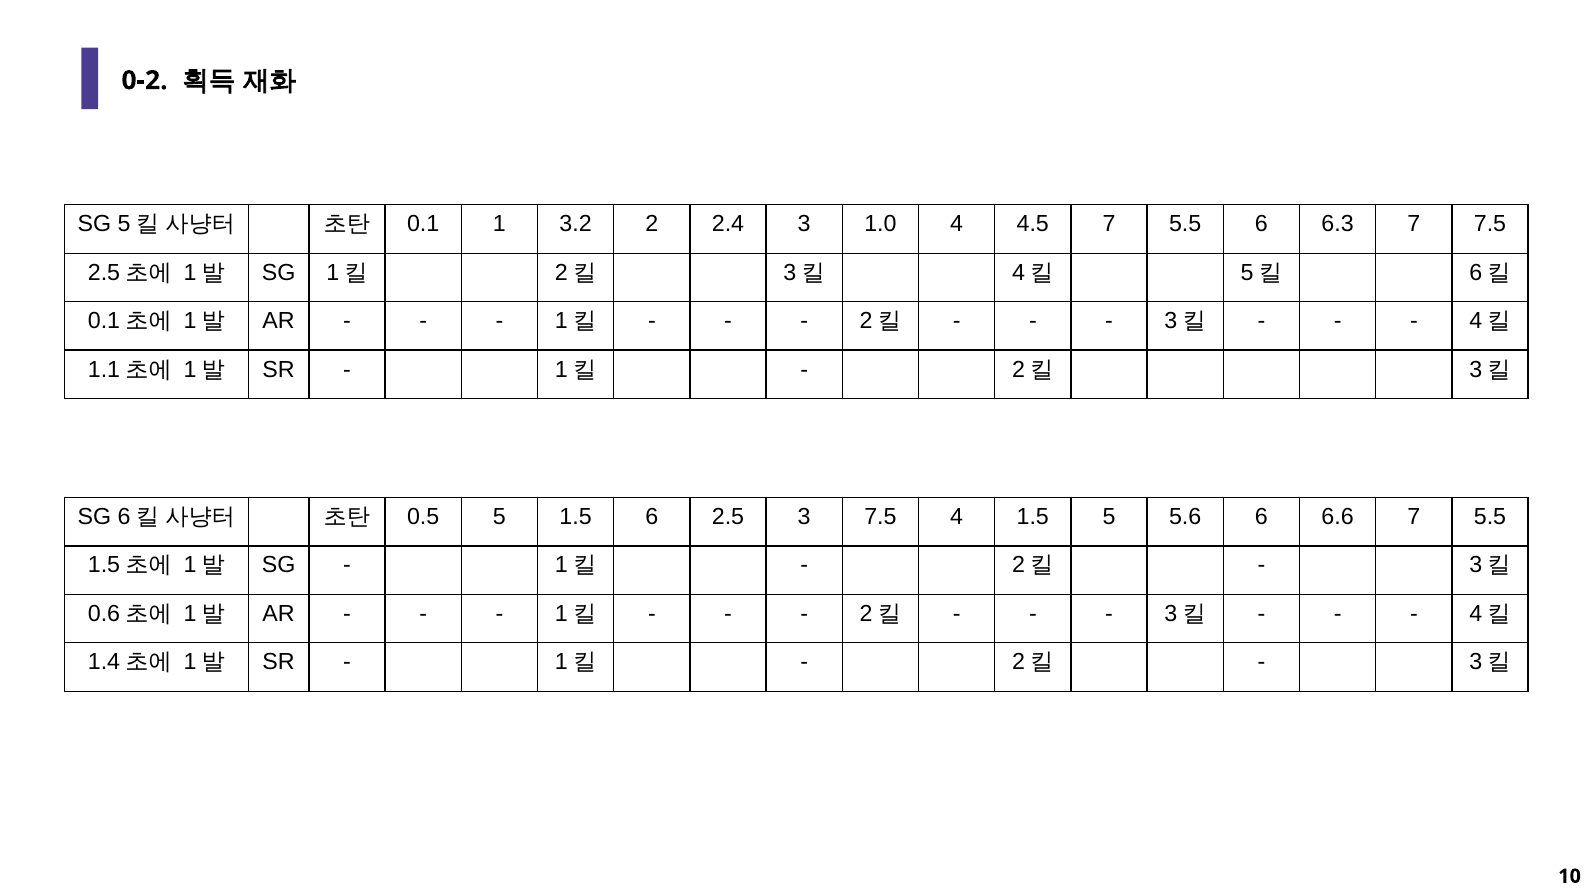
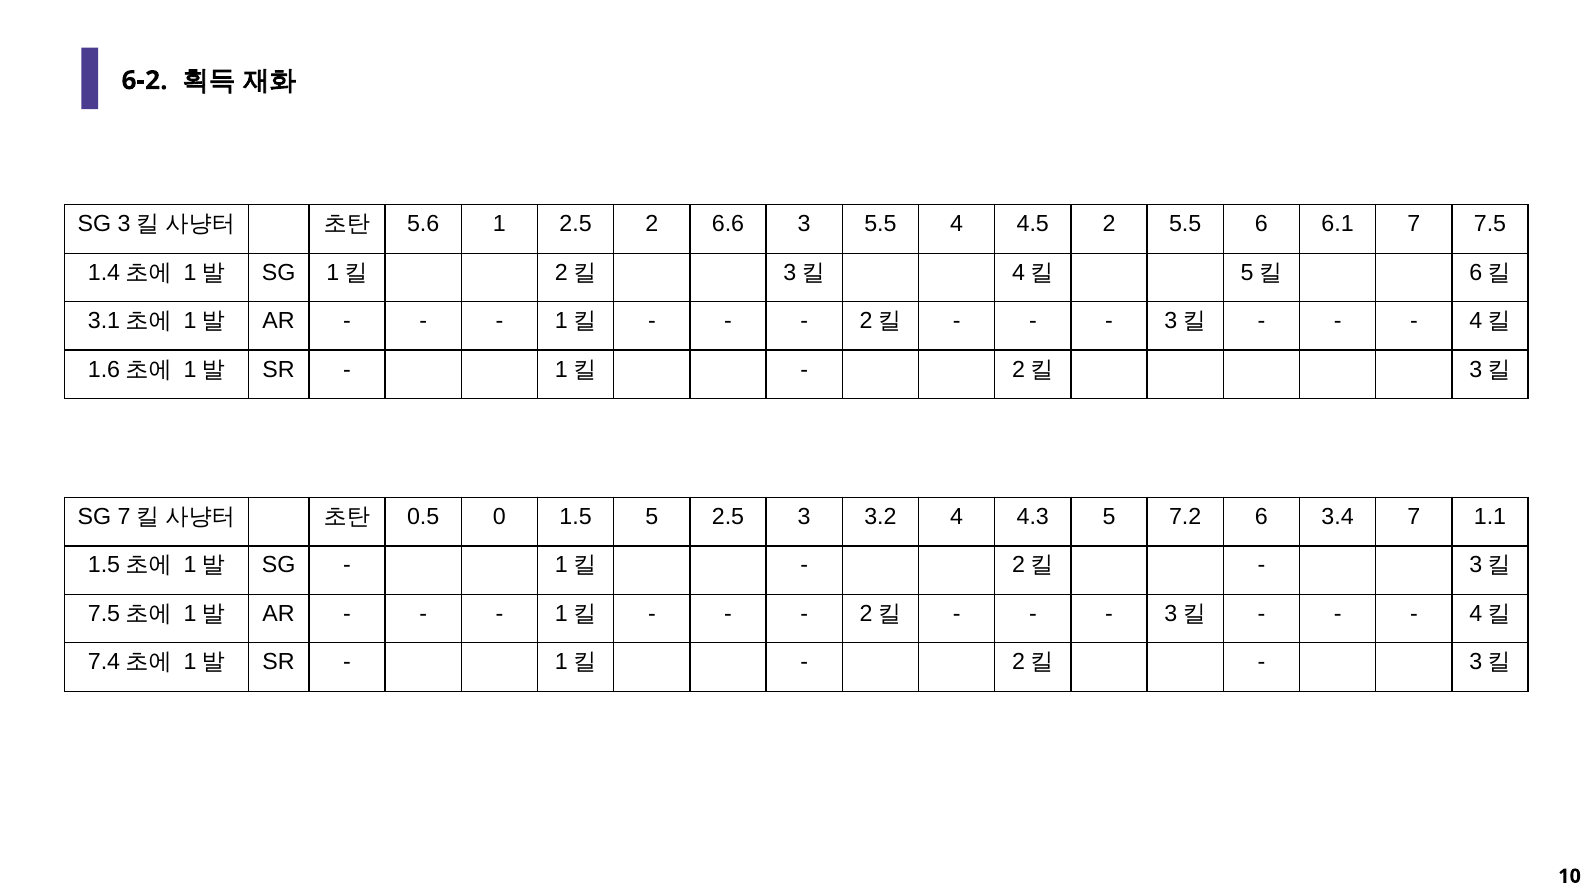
0-2: 0-2 -> 6-2
SG 5: 5 -> 3
0.1 at (423, 224): 0.1 -> 5.6
1 3.2: 3.2 -> 2.5
2.4: 2.4 -> 6.6
3 1.0: 1.0 -> 5.5
4.5 7: 7 -> 2
6.3: 6.3 -> 6.1
2.5 at (104, 273): 2.5 -> 1.4
0.1 at (104, 321): 0.1 -> 3.1
1.1: 1.1 -> 1.6
SG 6: 6 -> 7
0.5 5: 5 -> 0
1.5 6: 6 -> 5
3 7.5: 7.5 -> 3.2
4 1.5: 1.5 -> 4.3
5.6: 5.6 -> 7.2
6.6: 6.6 -> 3.4
5.5 at (1490, 517): 5.5 -> 1.1
0.6 at (104, 614): 0.6 -> 7.5
1.4: 1.4 -> 7.4
